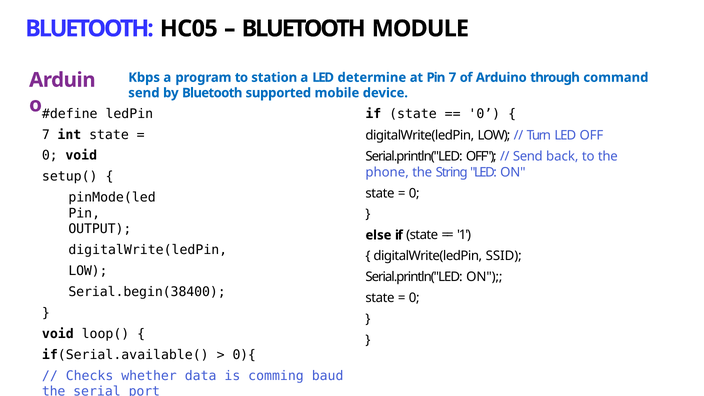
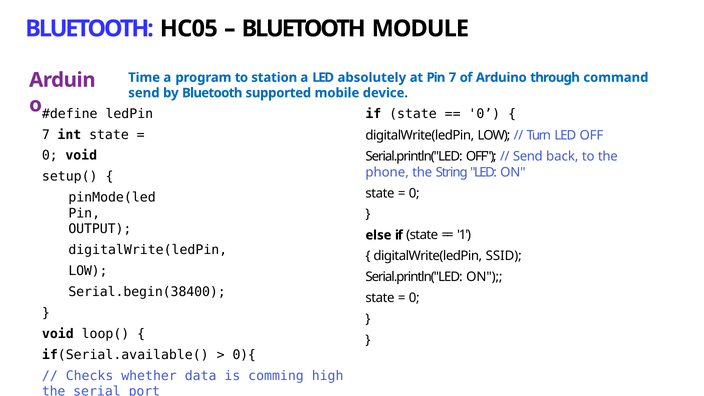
Kbps: Kbps -> Time
determine: determine -> absolutely
baud: baud -> high
